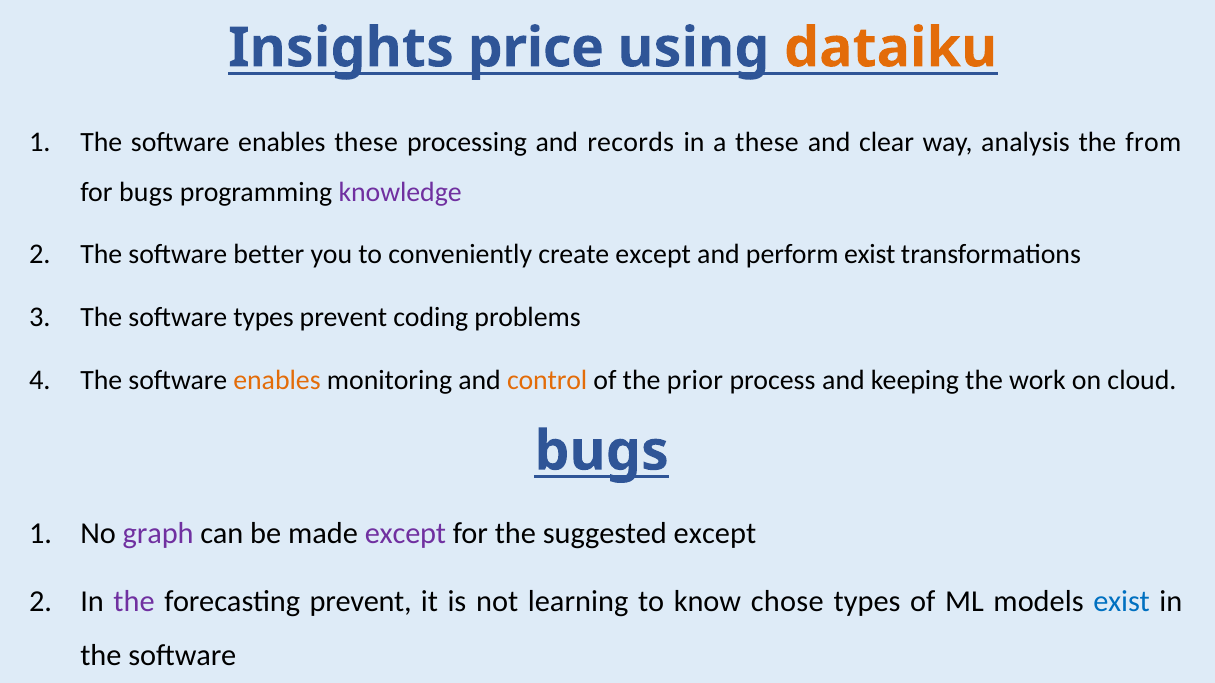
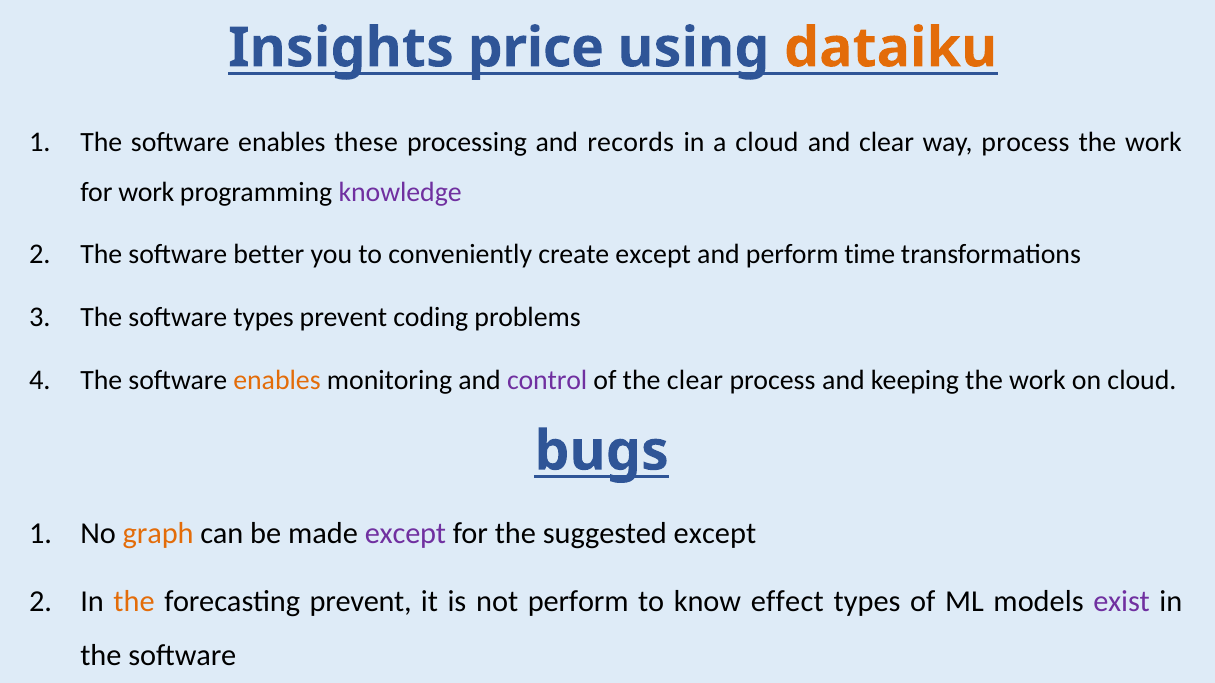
a these: these -> cloud
way analysis: analysis -> process
from at (1153, 142): from -> work
for bugs: bugs -> work
perform exist: exist -> time
control colour: orange -> purple
the prior: prior -> clear
graph colour: purple -> orange
the at (134, 602) colour: purple -> orange
not learning: learning -> perform
chose: chose -> effect
exist at (1122, 602) colour: blue -> purple
